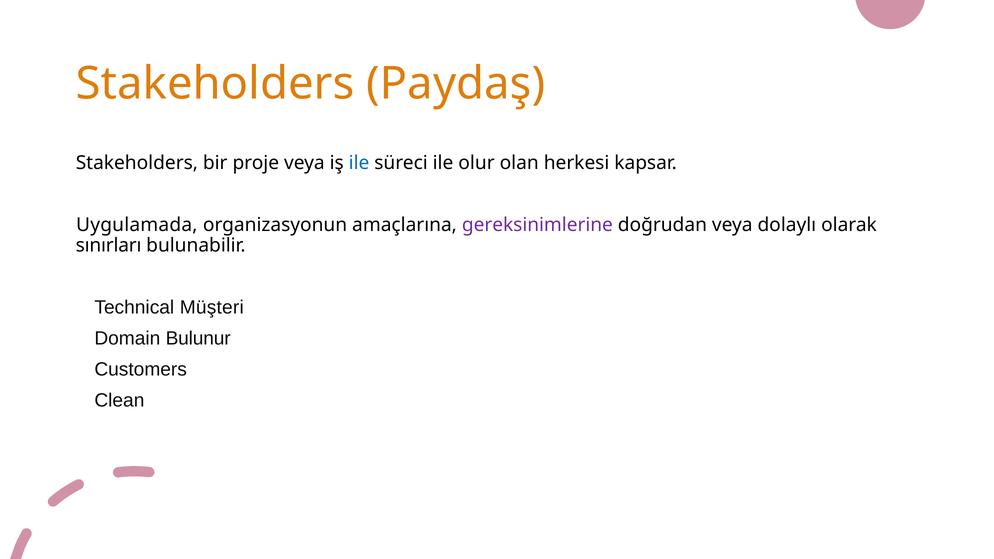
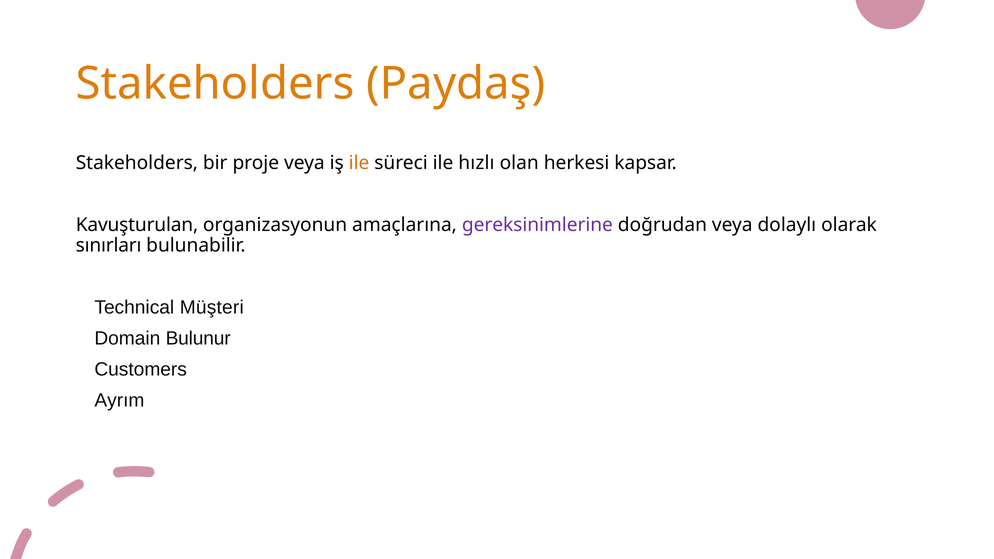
ile at (359, 163) colour: blue -> orange
olur: olur -> hızlı
Uygulamada: Uygulamada -> Kavuşturulan
Clean: Clean -> Ayrım
